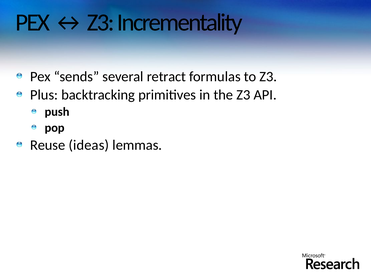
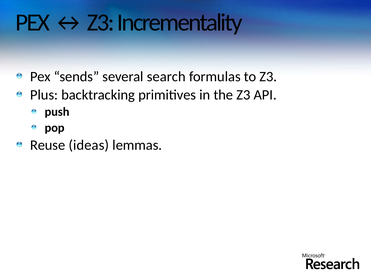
retract: retract -> search
